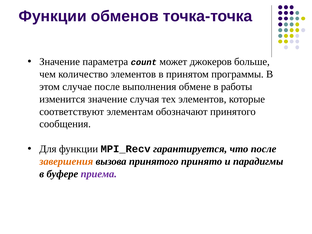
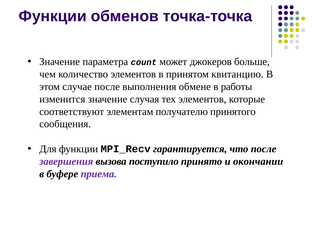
программы: программы -> квитанцию
обозначают: обозначают -> получателю
завершения colour: orange -> purple
вызова принятого: принятого -> поступило
парадигмы: парадигмы -> окончании
